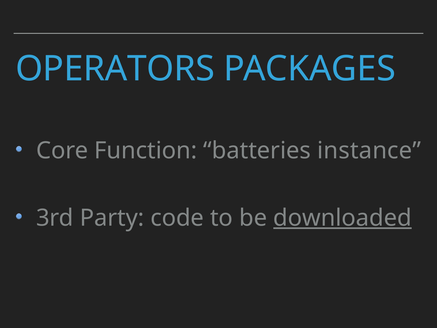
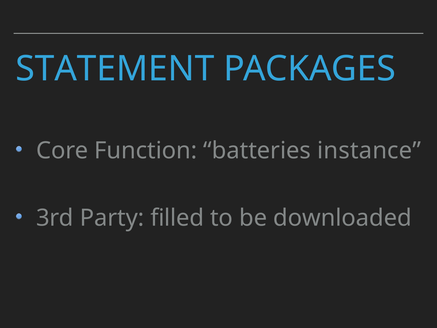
OPERATORS: OPERATORS -> STATEMENT
code: code -> filled
downloaded underline: present -> none
